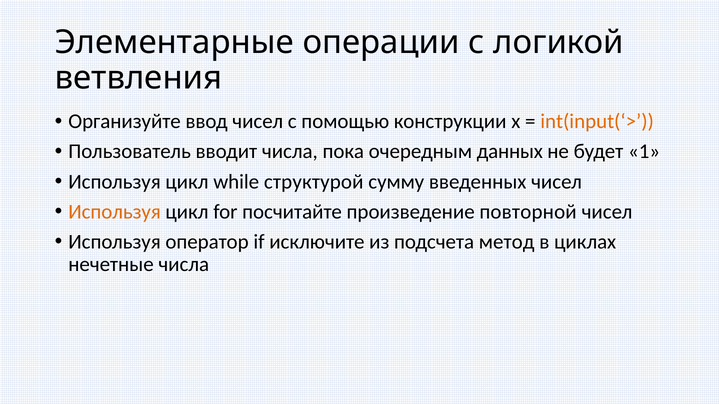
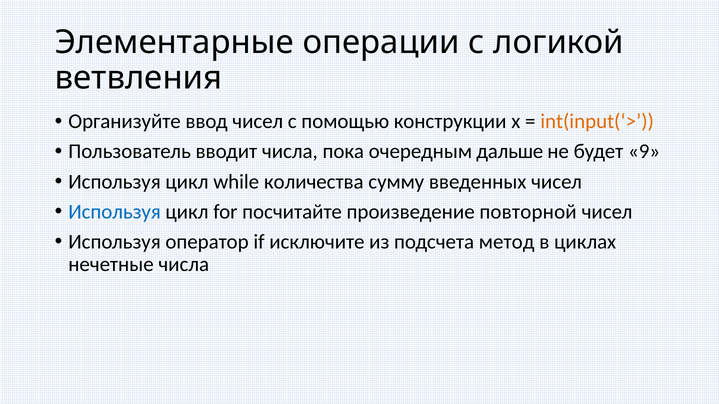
данных: данных -> дальше
1: 1 -> 9
структурой: структурой -> количества
Используя at (115, 212) colour: orange -> blue
